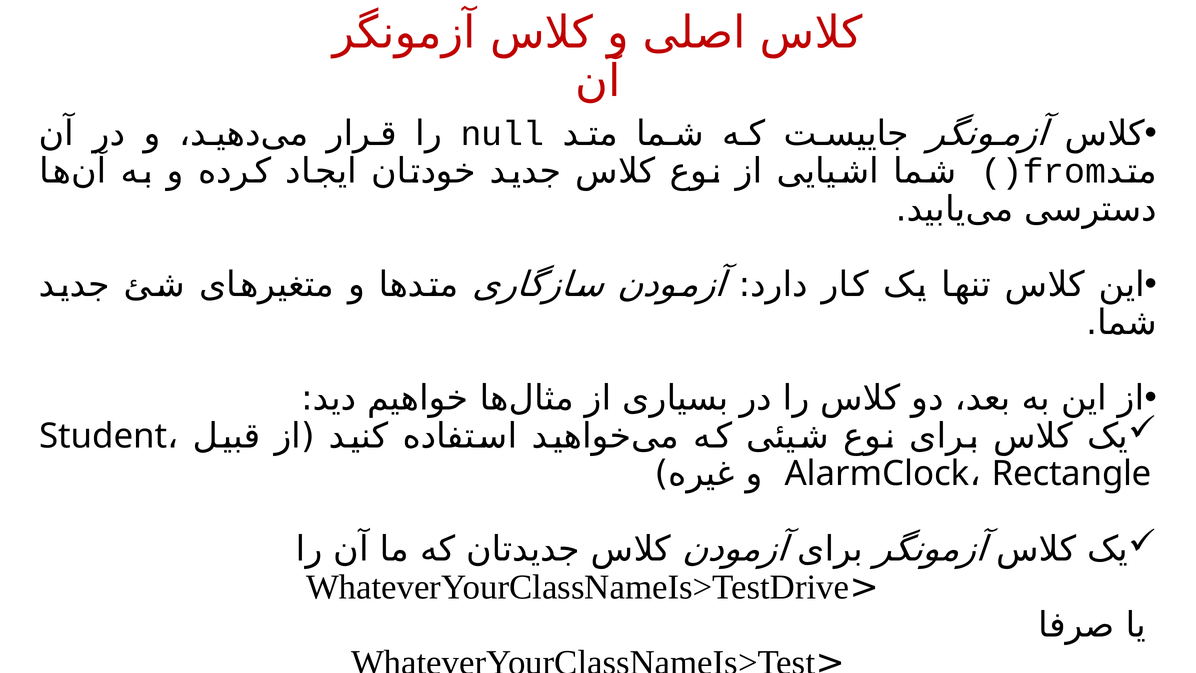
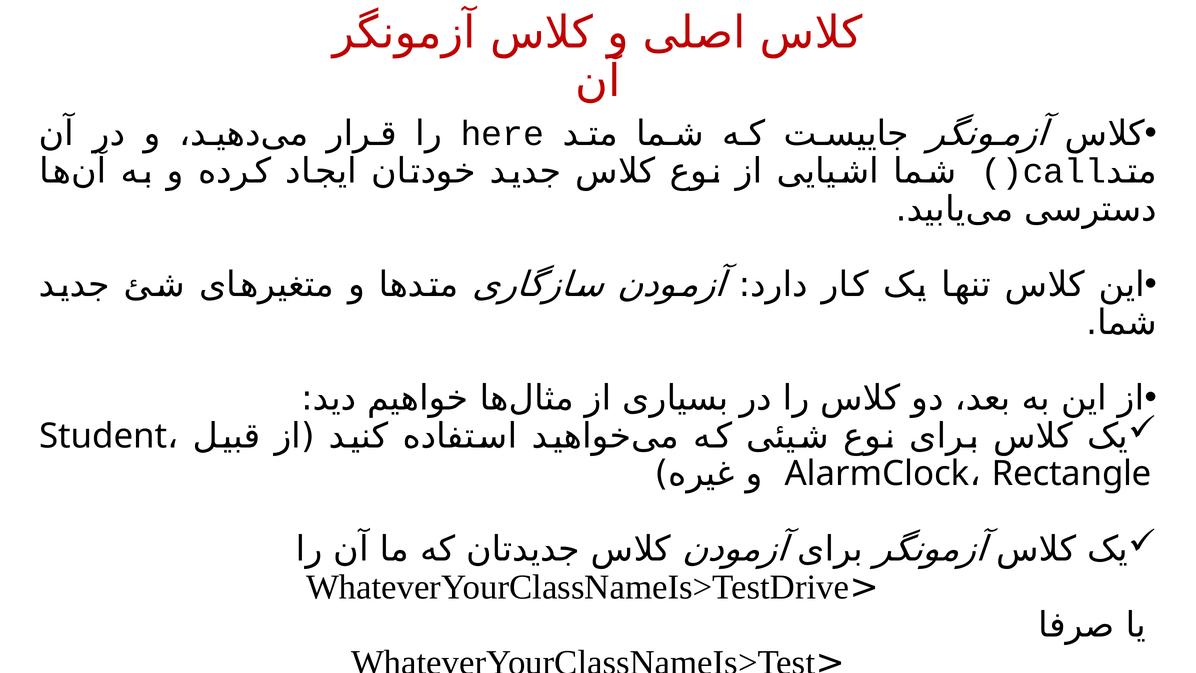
null: null -> here
from: from -> call
